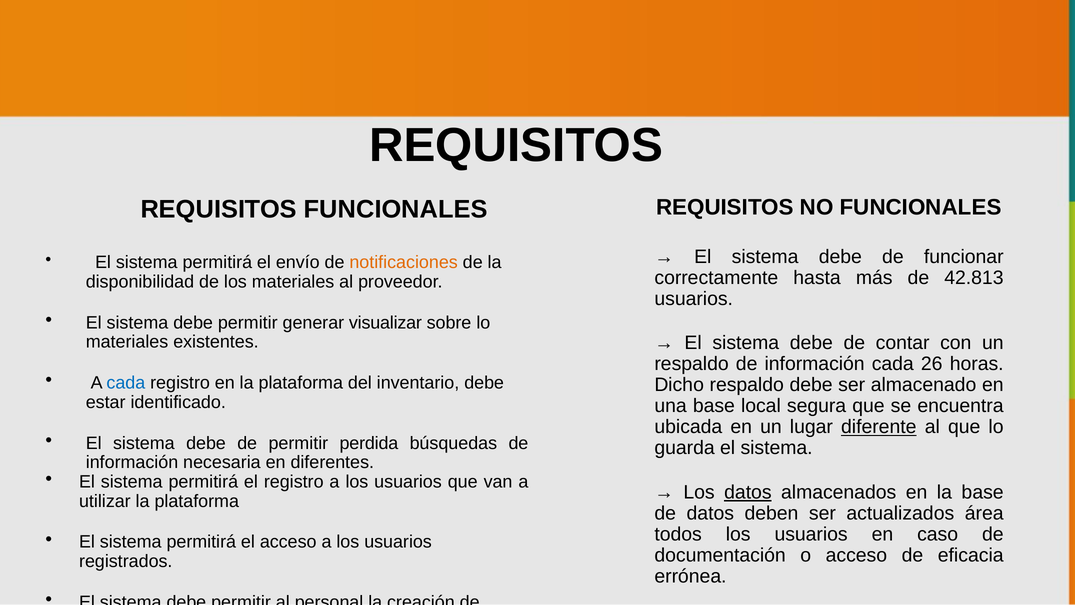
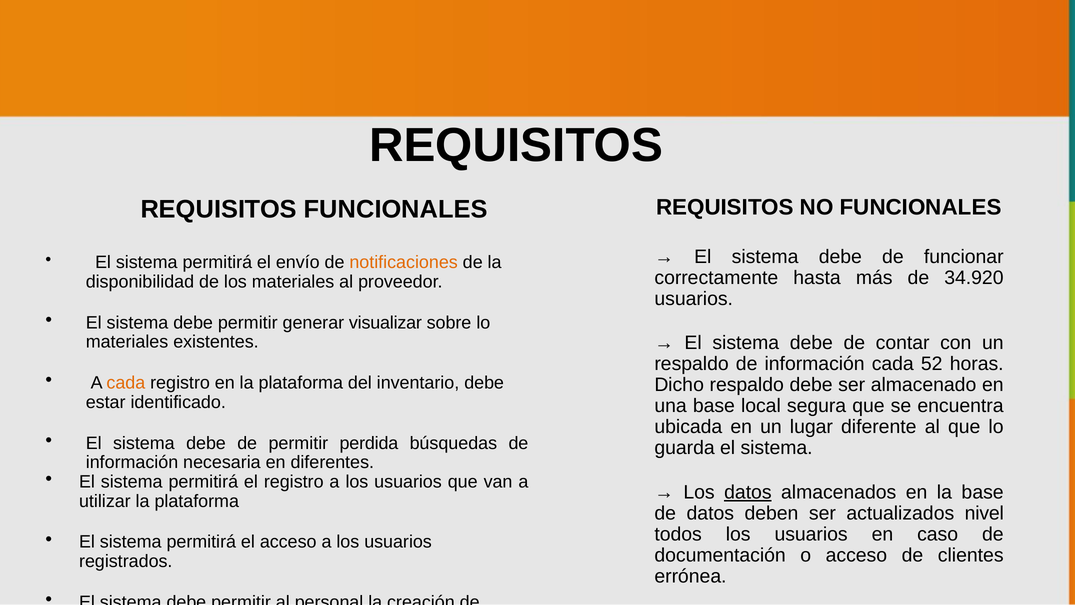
42.813: 42.813 -> 34.920
26: 26 -> 52
cada at (126, 383) colour: blue -> orange
diferente underline: present -> none
área: área -> nivel
eficacia: eficacia -> clientes
